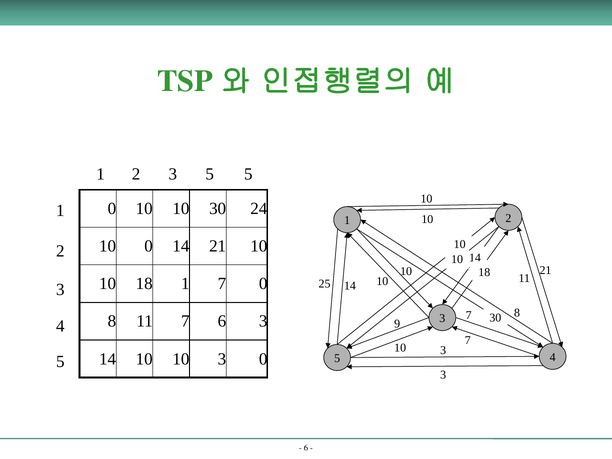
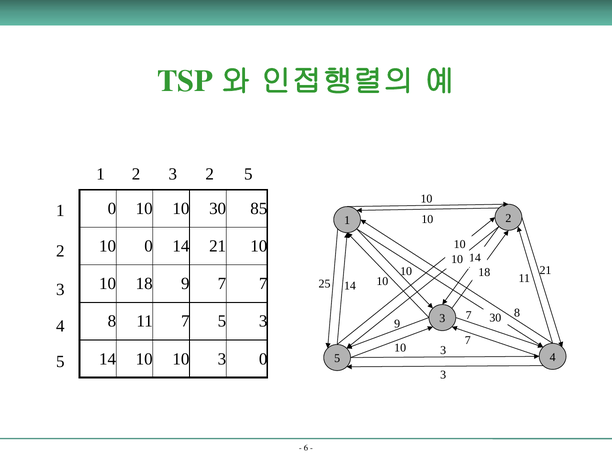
3 5: 5 -> 2
24: 24 -> 85
18 1: 1 -> 9
0 at (263, 284): 0 -> 7
7 6: 6 -> 5
